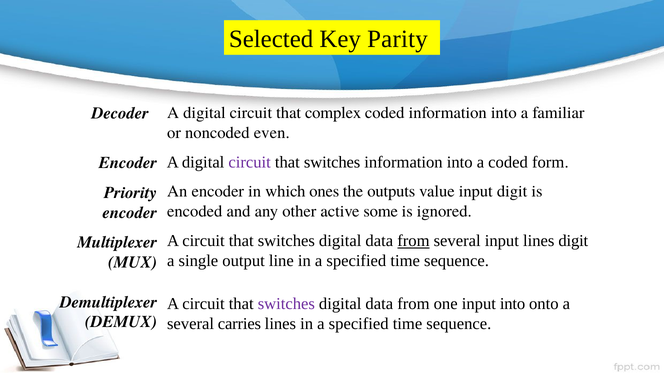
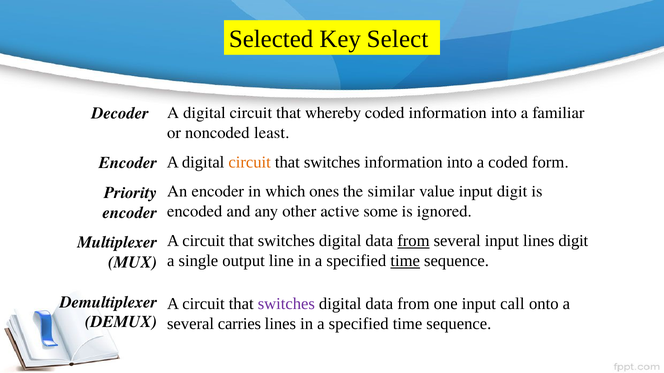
Parity: Parity -> Select
complex: complex -> whereby
even: even -> least
circuit at (250, 163) colour: purple -> orange
outputs: outputs -> similar
time at (405, 261) underline: none -> present
input into: into -> call
